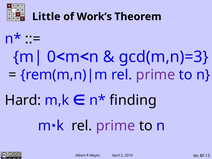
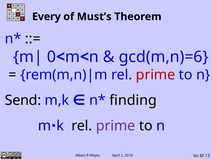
Little: Little -> Every
Work’s: Work’s -> Must’s
gcd(m,n)=3: gcd(m,n)=3 -> gcd(m,n)=6
prime at (155, 75) colour: purple -> red
Hard: Hard -> Send
